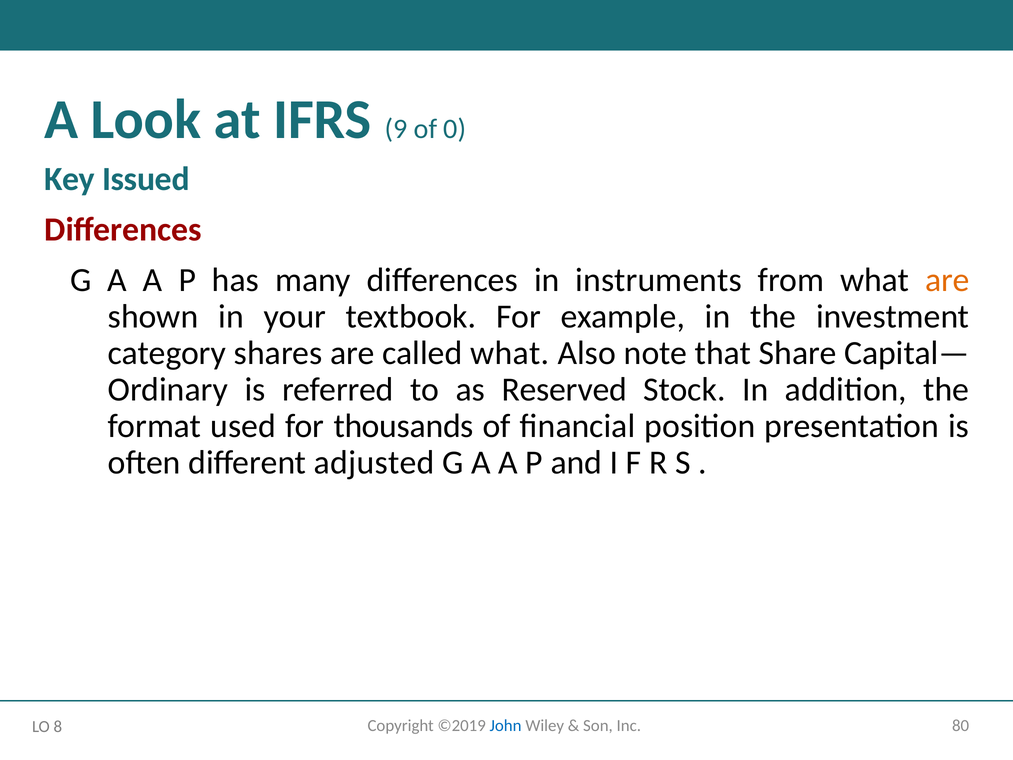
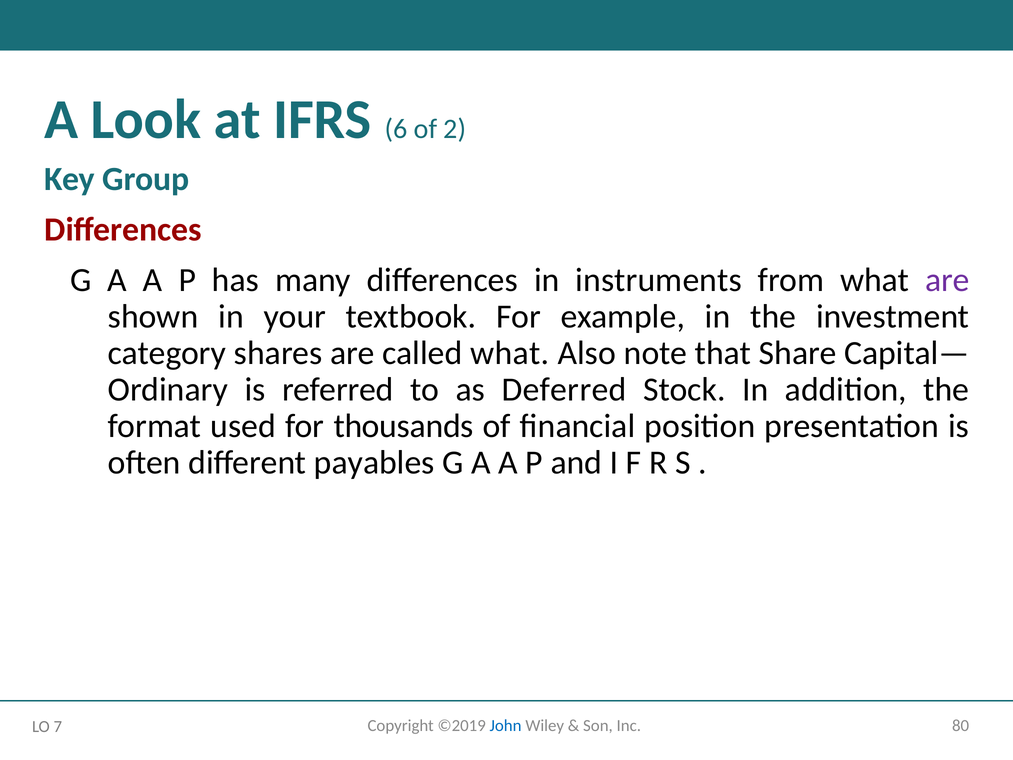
9: 9 -> 6
0: 0 -> 2
Issued: Issued -> Group
are at (947, 280) colour: orange -> purple
Reserved: Reserved -> Deferred
adjusted: adjusted -> payables
8: 8 -> 7
